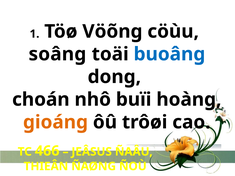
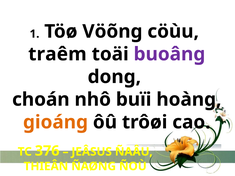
soâng: soâng -> traêm
buoâng colour: blue -> purple
466: 466 -> 376
